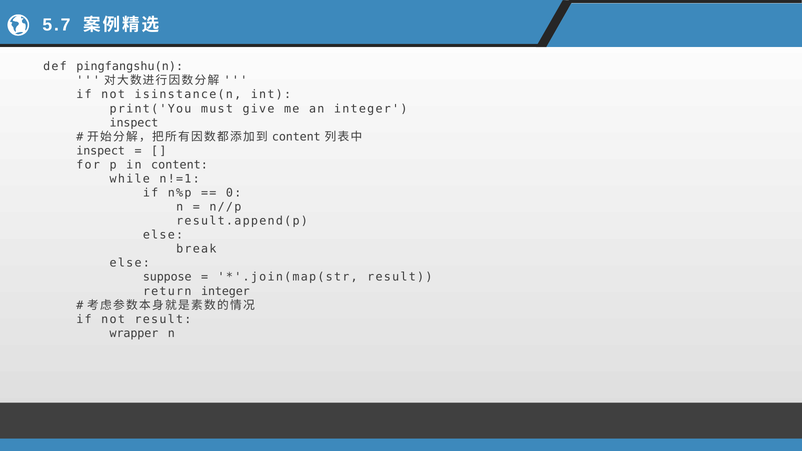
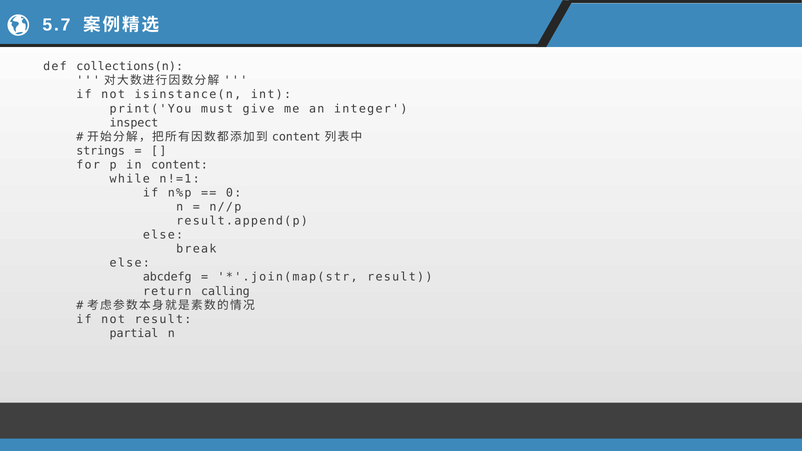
pingfangshu(n: pingfangshu(n -> collections(n
inspect at (101, 151): inspect -> strings
suppose: suppose -> abcdefg
return integer: integer -> calling
wrapper: wrapper -> partial
